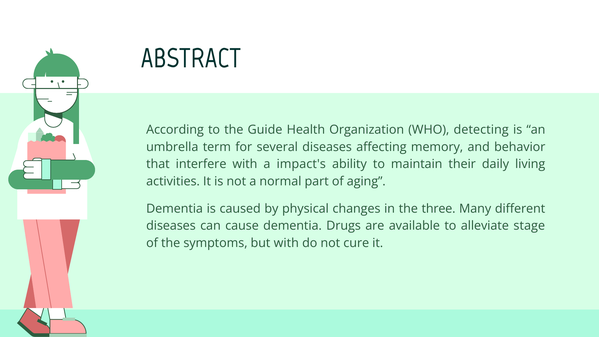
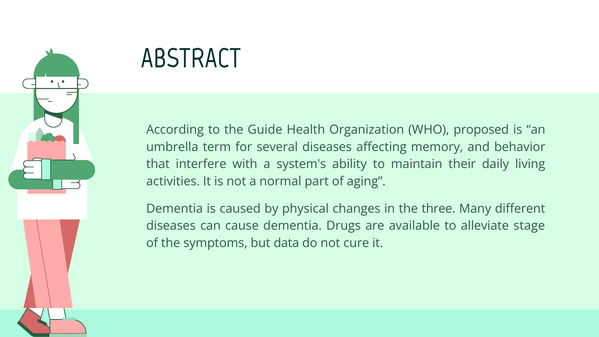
detecting: detecting -> proposed
impact's: impact's -> system's
but with: with -> data
